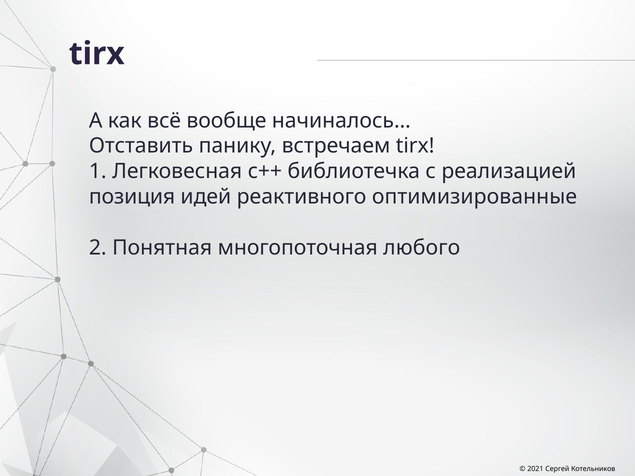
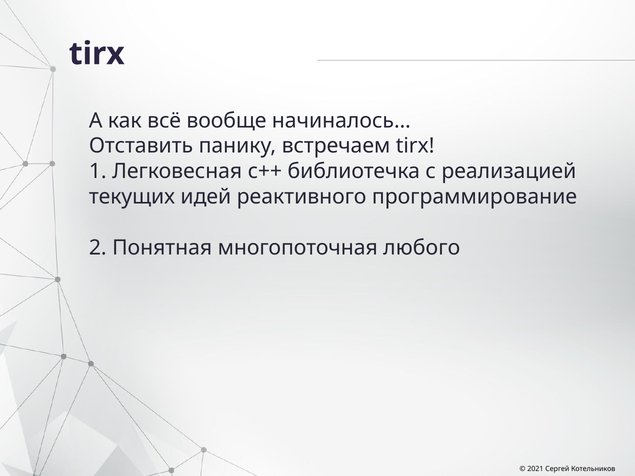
позиция: позиция -> текущих
оптимизированные: оптимизированные -> программирование
